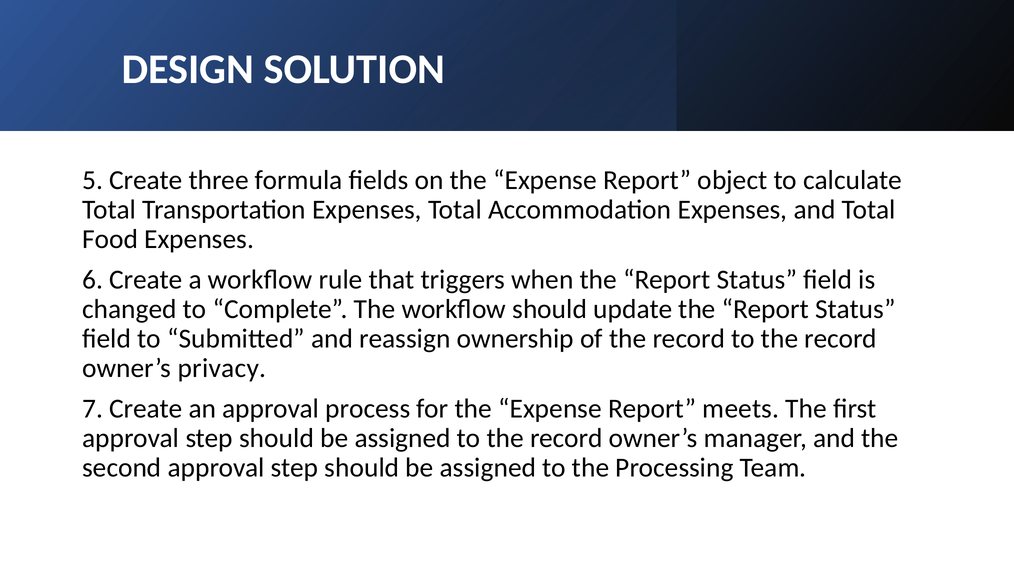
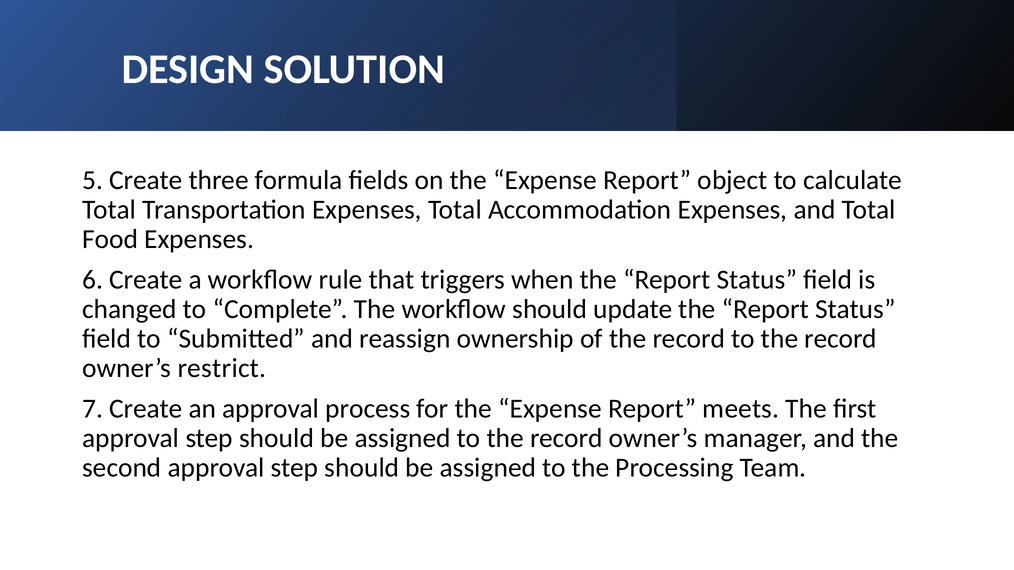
privacy: privacy -> restrict
